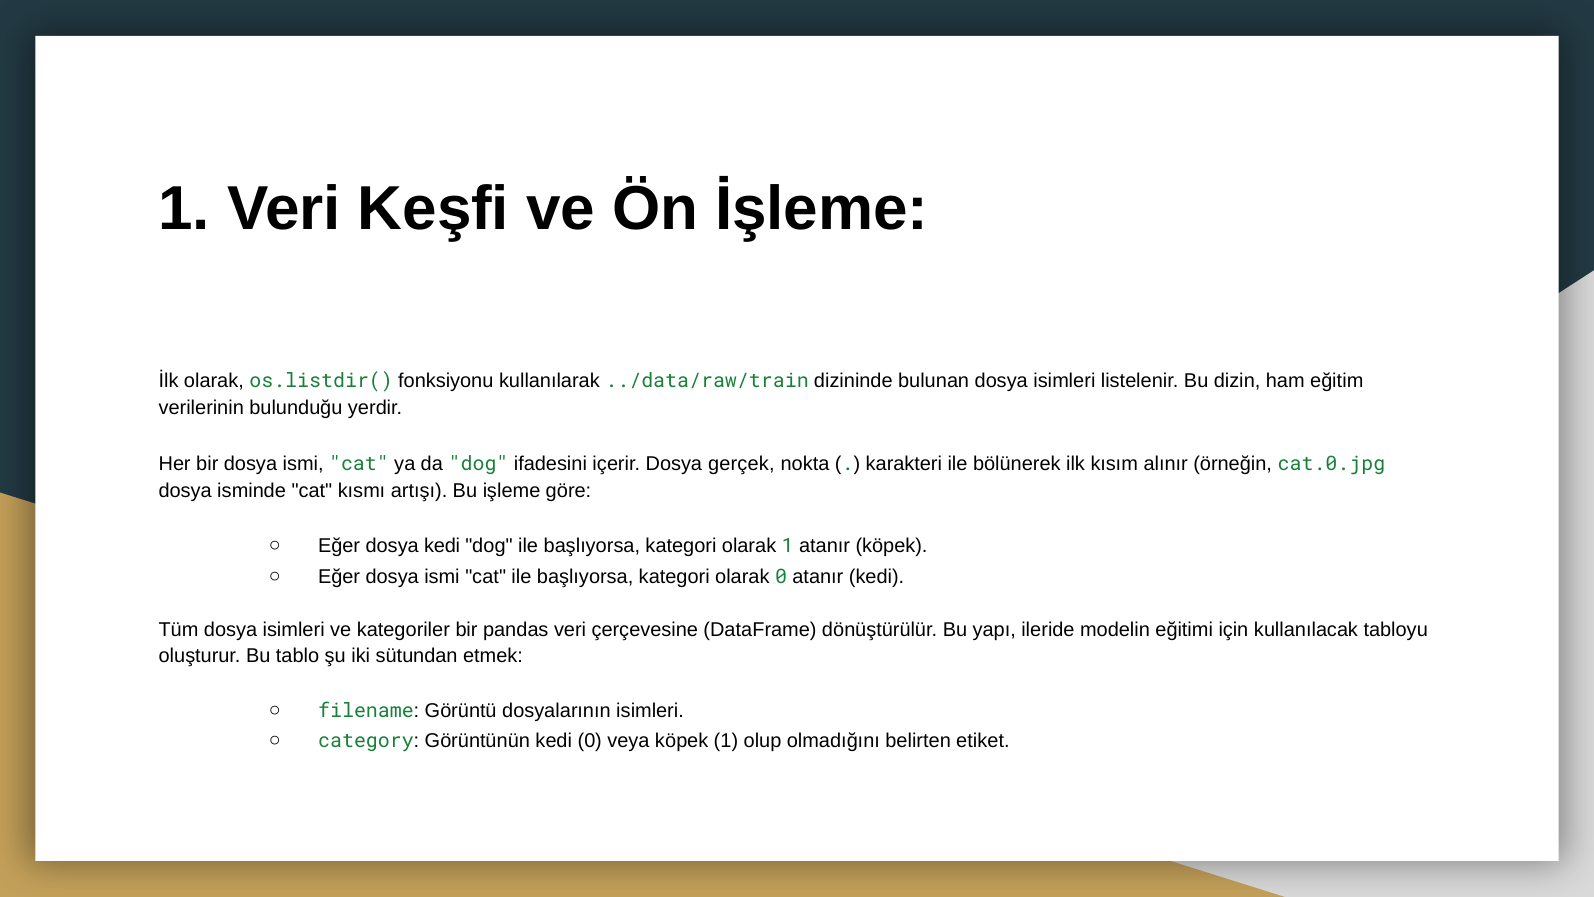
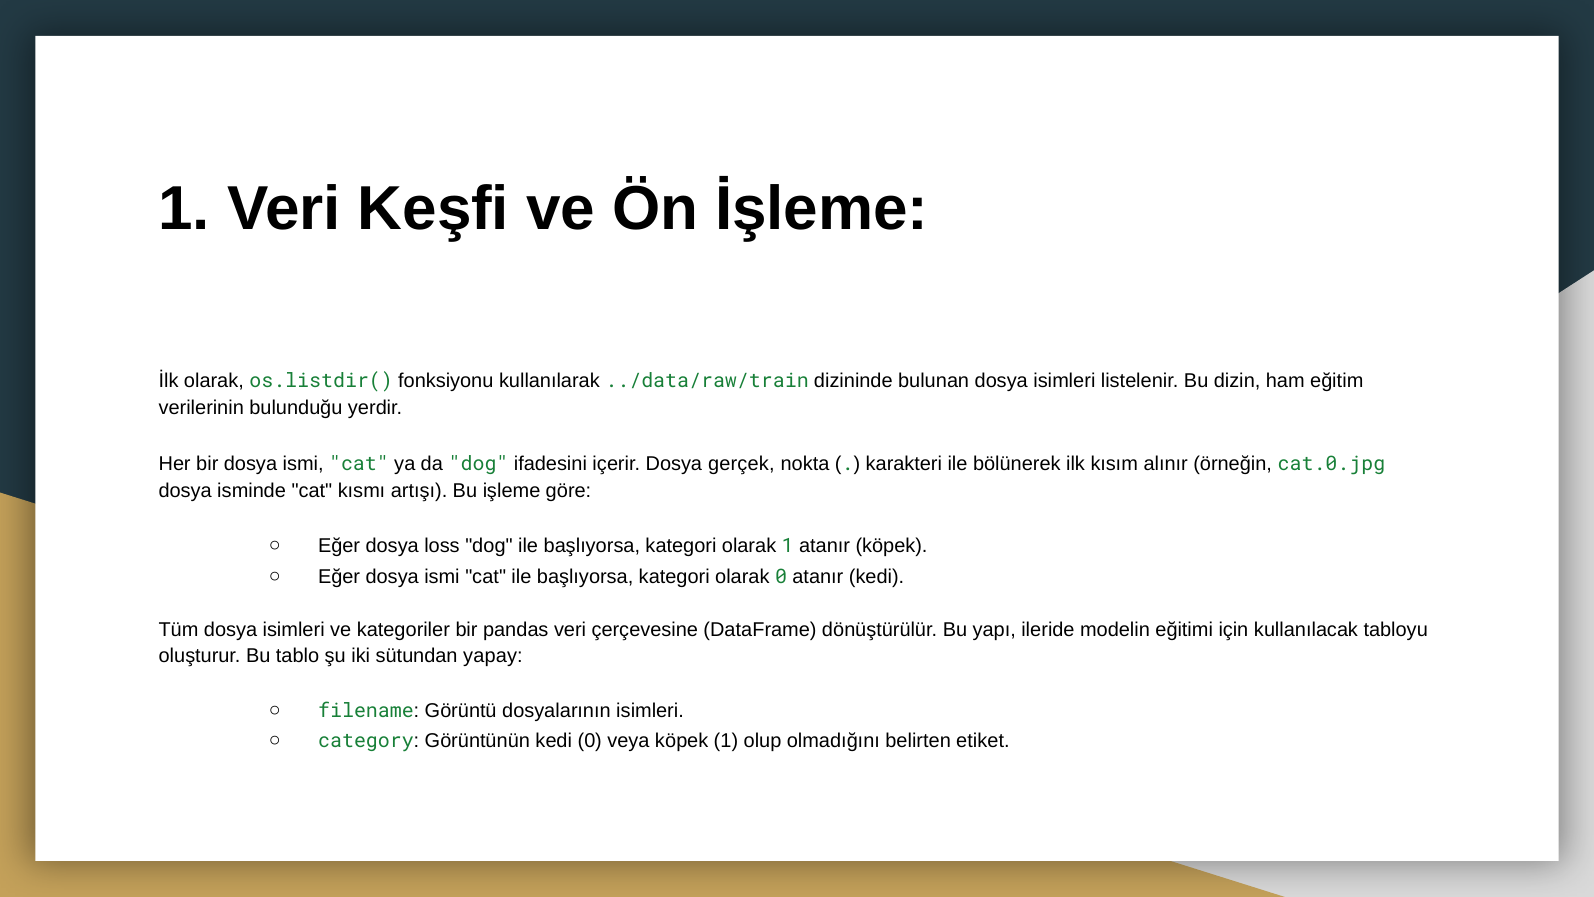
dosya kedi: kedi -> loss
etmek: etmek -> yapay
